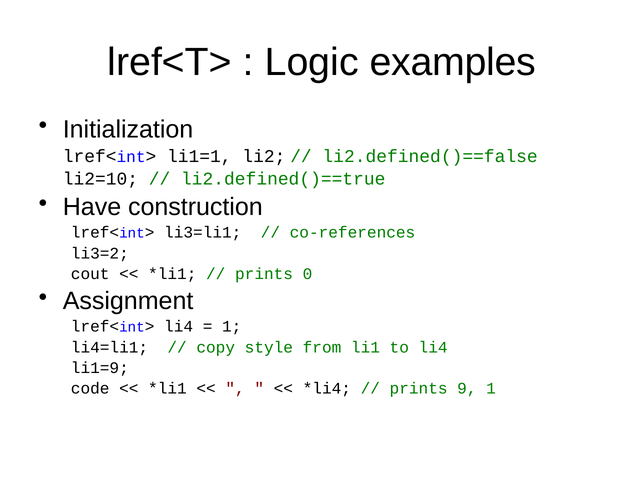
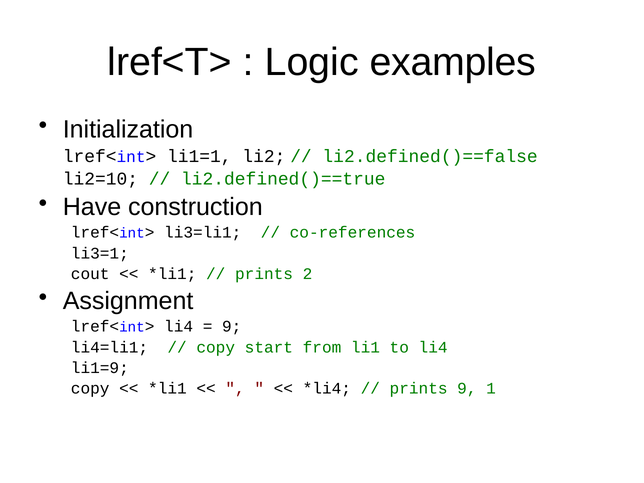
li3=2: li3=2 -> li3=1
0: 0 -> 2
1 at (232, 327): 1 -> 9
style: style -> start
code at (90, 388): code -> copy
